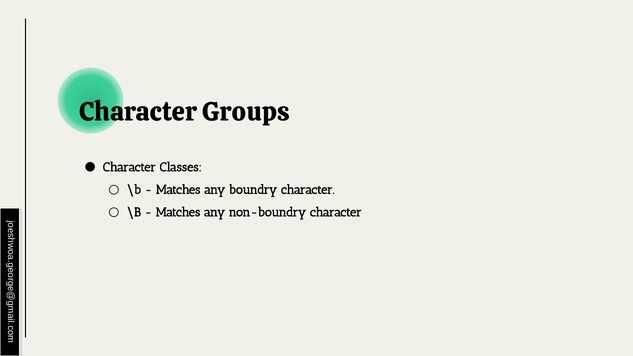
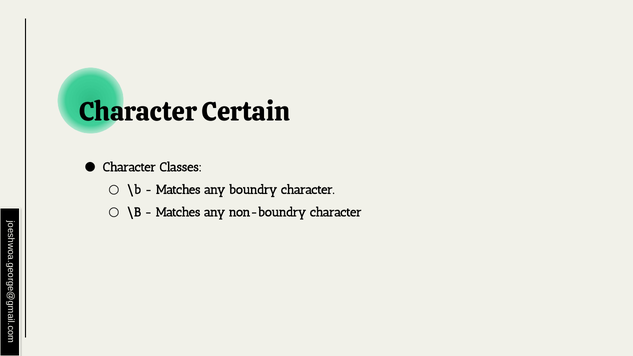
Groups: Groups -> Certain
